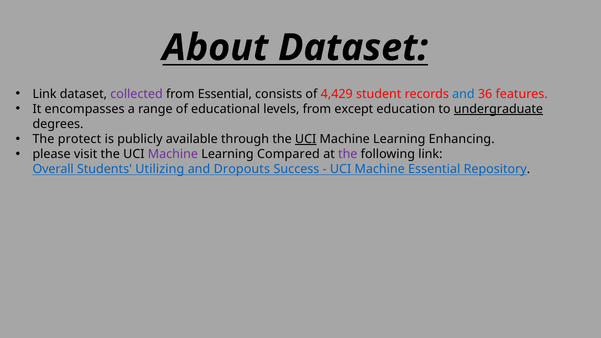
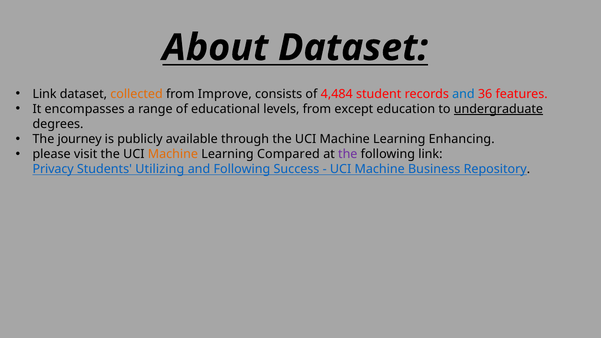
collected colour: purple -> orange
from Essential: Essential -> Improve
4,429: 4,429 -> 4,484
protect: protect -> journey
UCI at (306, 139) underline: present -> none
Machine at (173, 154) colour: purple -> orange
Overall: Overall -> Privacy
and Dropouts: Dropouts -> Following
Machine Essential: Essential -> Business
